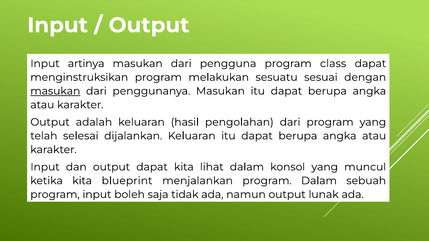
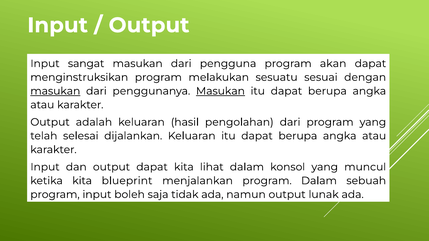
artinya: artinya -> sangat
class: class -> akan
Masukan at (220, 91) underline: none -> present
